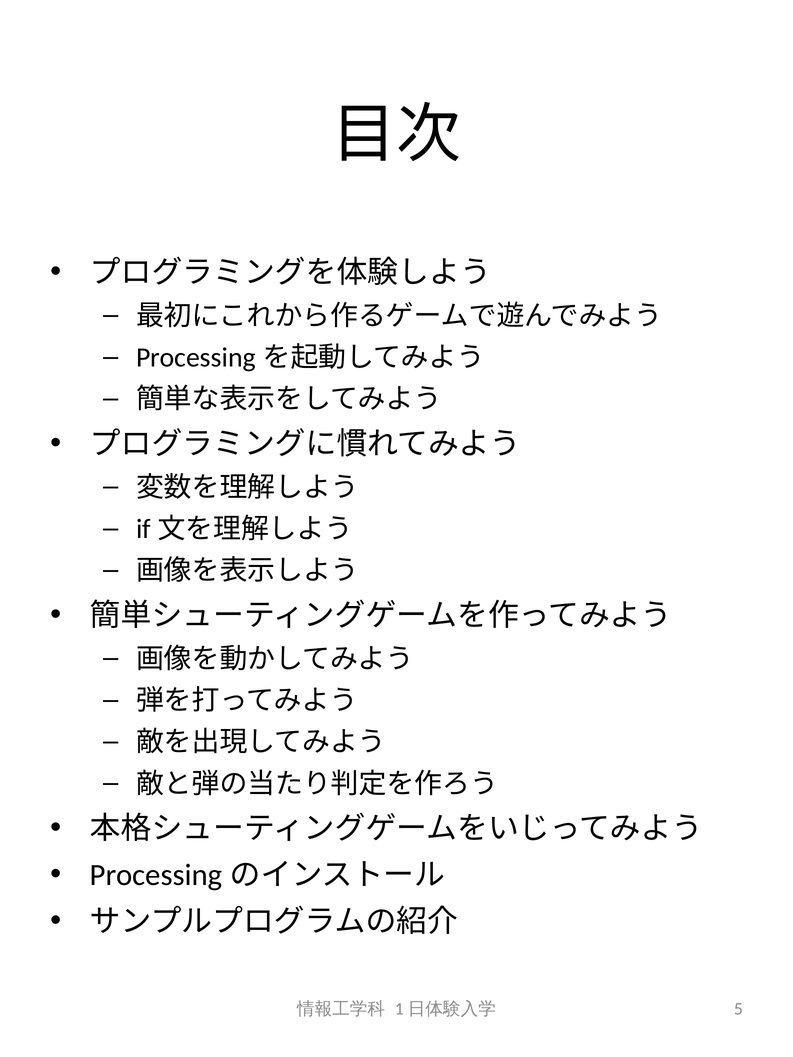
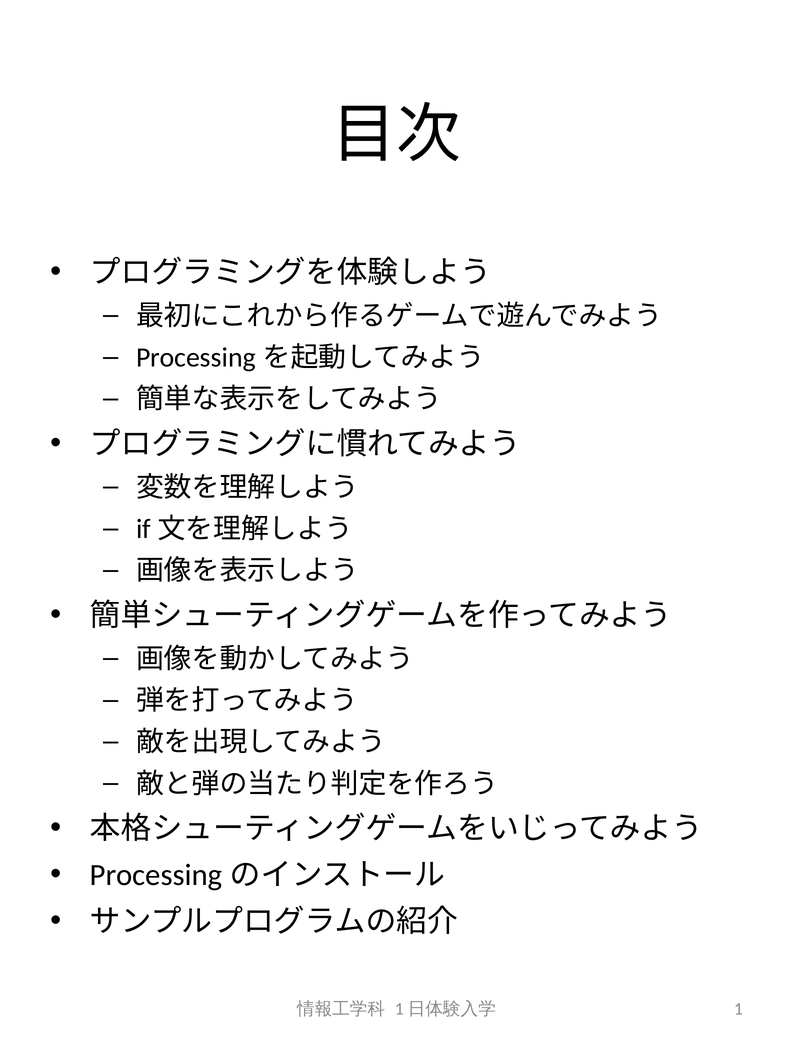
5: 5 -> 1
